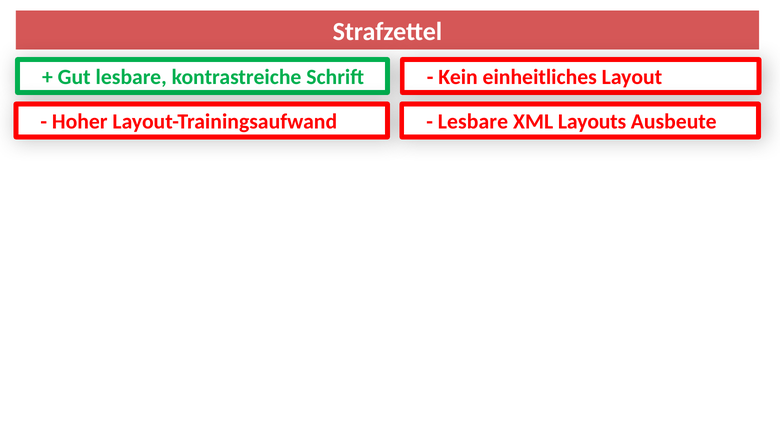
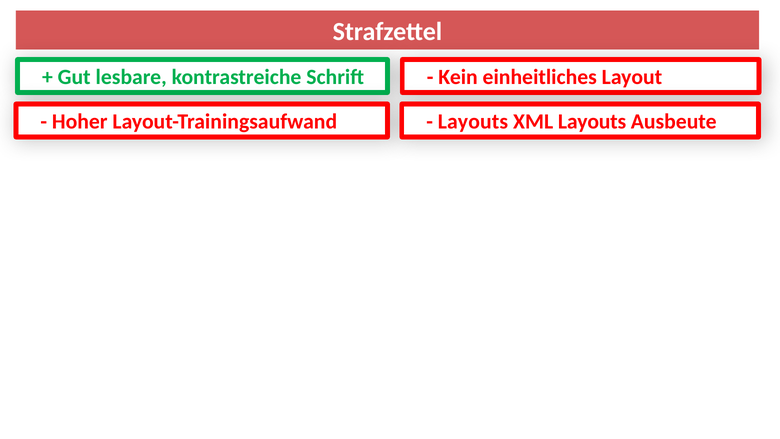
Lesbare at (473, 122): Lesbare -> Layouts
